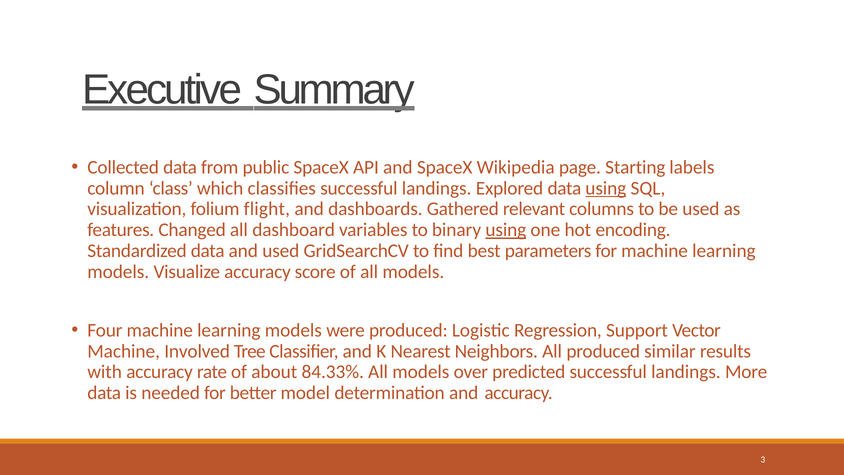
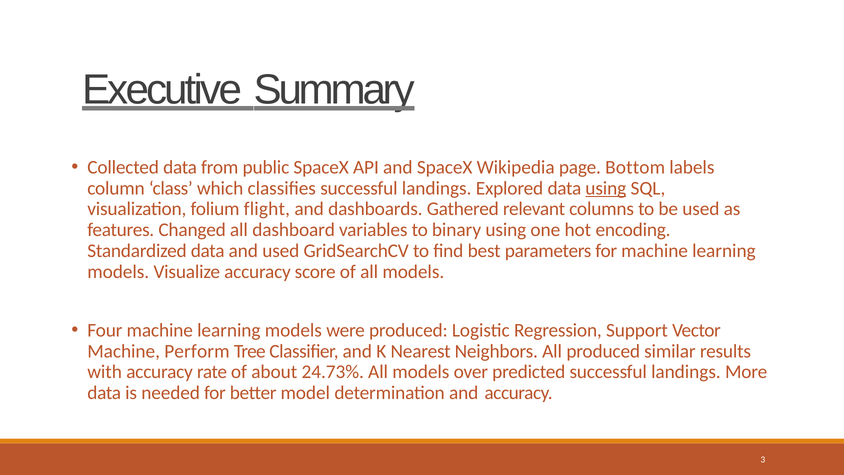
Starting: Starting -> Bottom
using at (506, 230) underline: present -> none
Involved: Involved -> Perform
84.33%: 84.33% -> 24.73%
